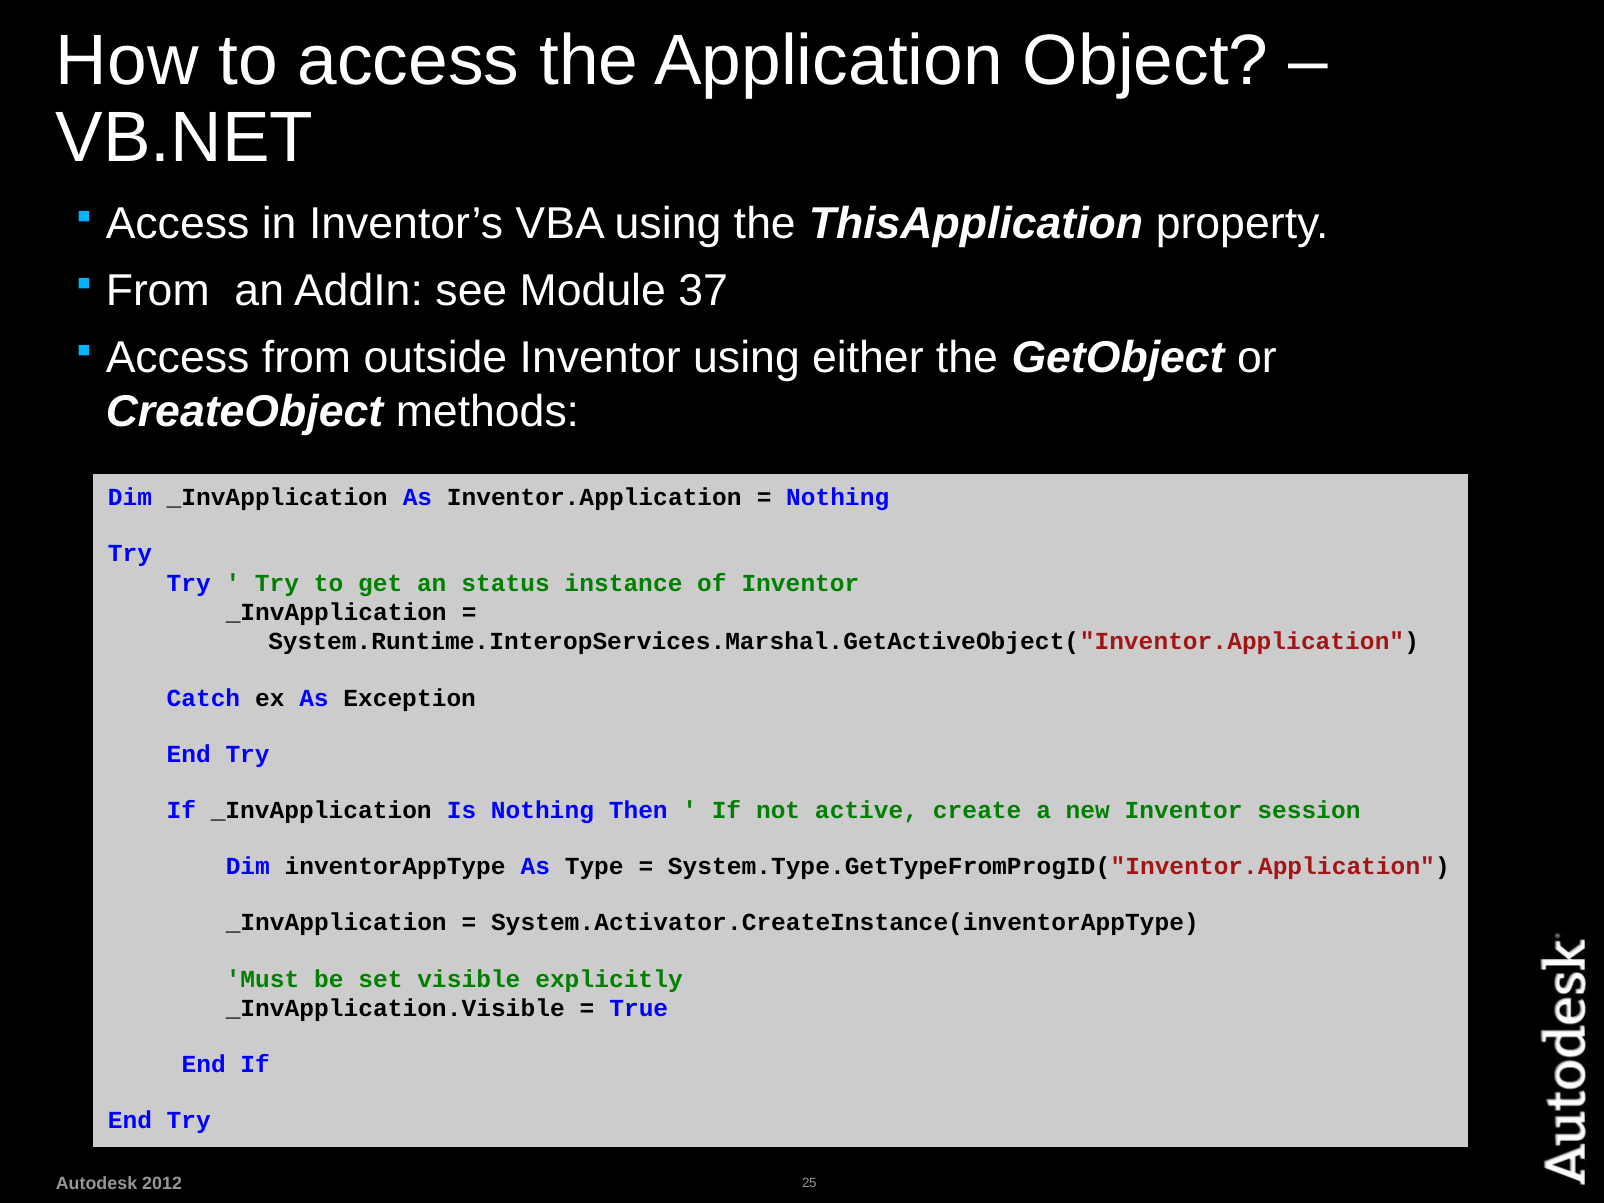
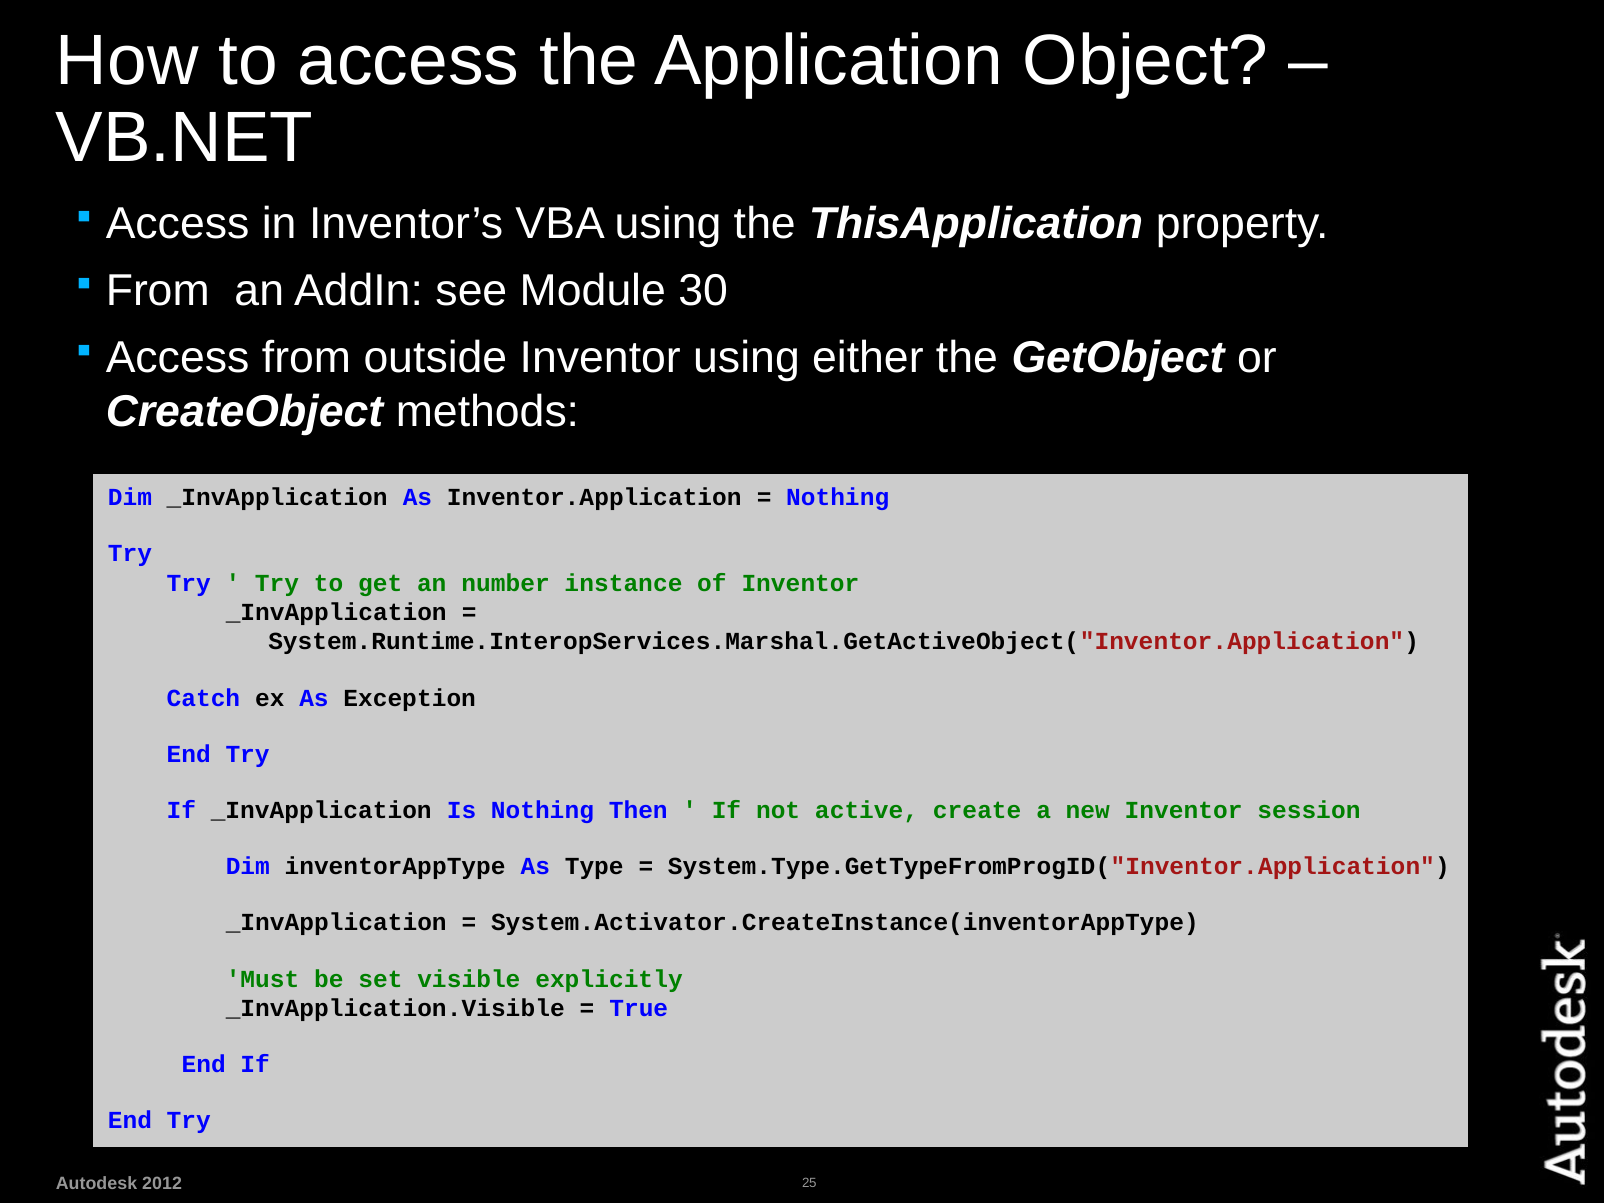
37: 37 -> 30
status: status -> number
